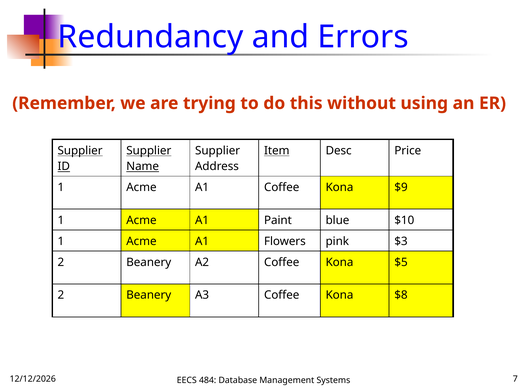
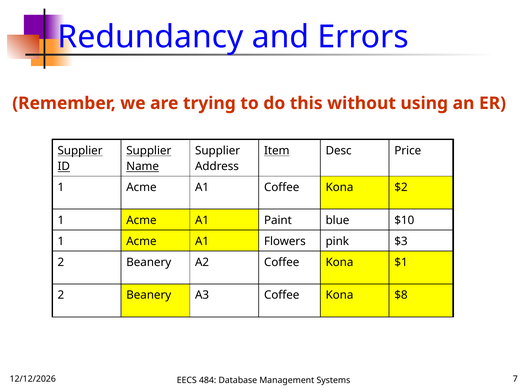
$9: $9 -> $2
$5: $5 -> $1
